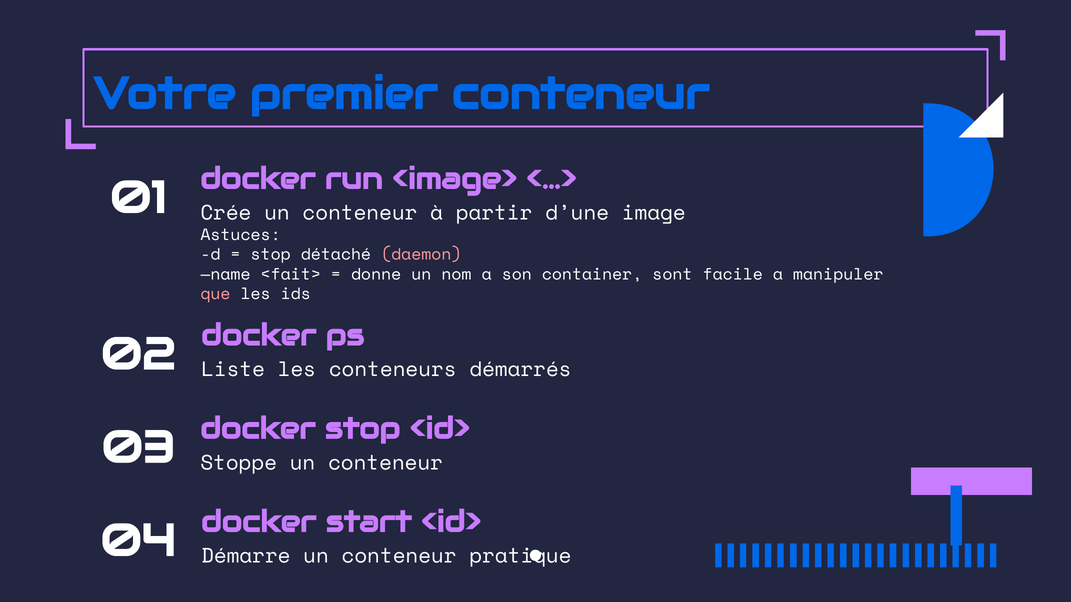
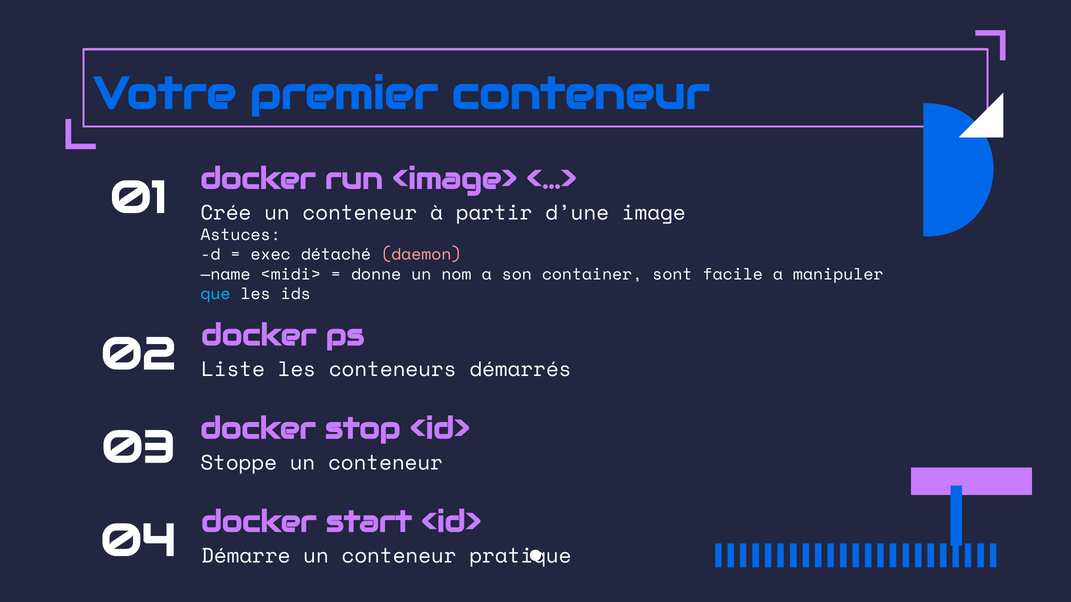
stop at (271, 255): stop -> exec
<fait>: <fait> -> <midi>
que colour: pink -> light blue
